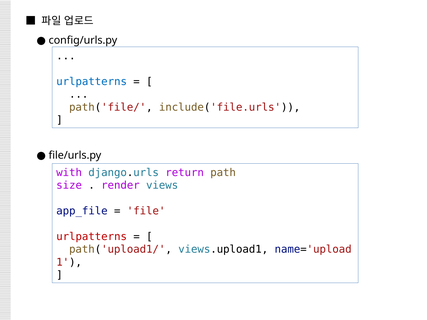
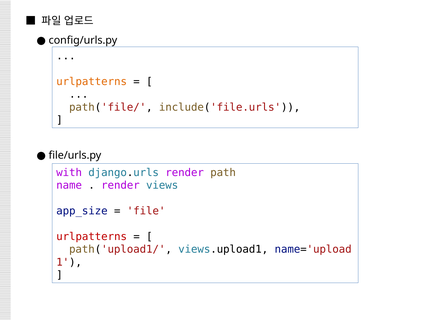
urlpatterns at (92, 82) colour: blue -> orange
django.urls return: return -> render
size: size -> name
app_file: app_file -> app_size
